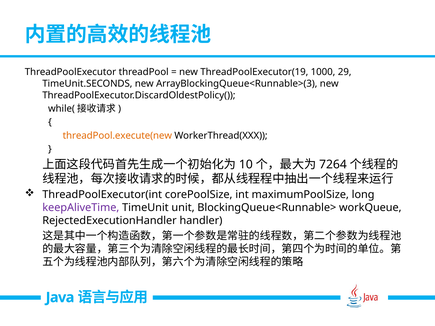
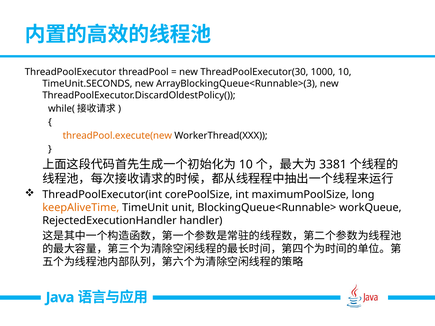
ThreadPoolExecutor(19: ThreadPoolExecutor(19 -> ThreadPoolExecutor(30
1000 29: 29 -> 10
7264: 7264 -> 3381
keepAliveTime colour: purple -> orange
